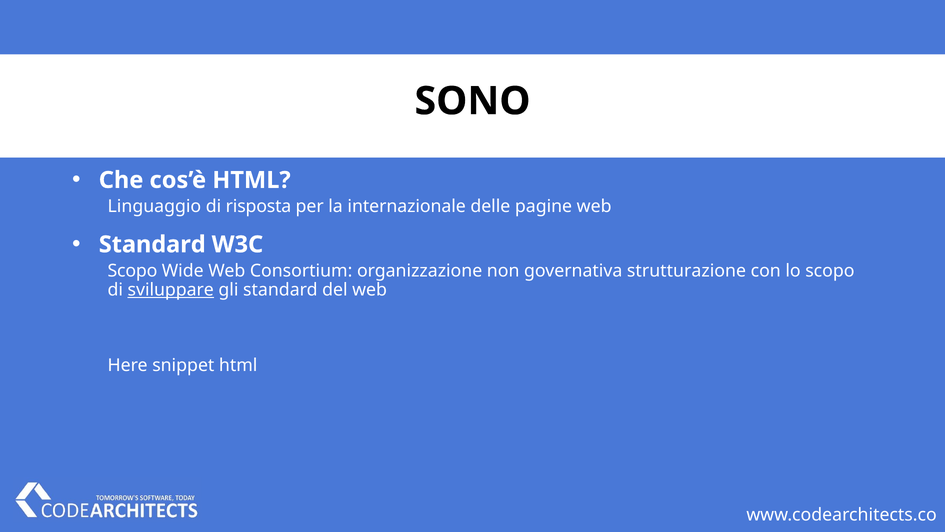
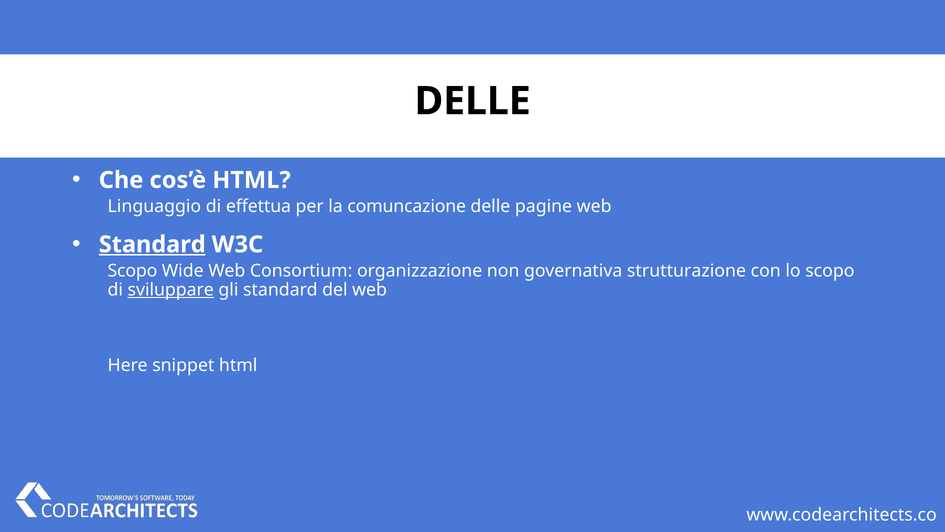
SONO at (472, 101): SONO -> DELLE
risposta: risposta -> effettua
internazionale: internazionale -> comuncazione
Standard at (152, 244) underline: none -> present
